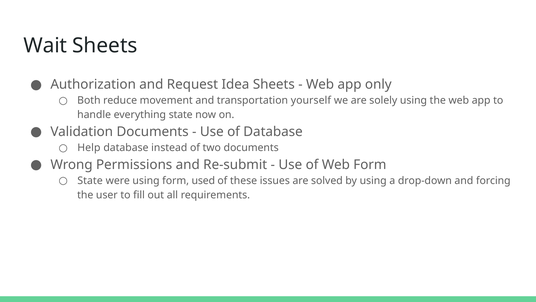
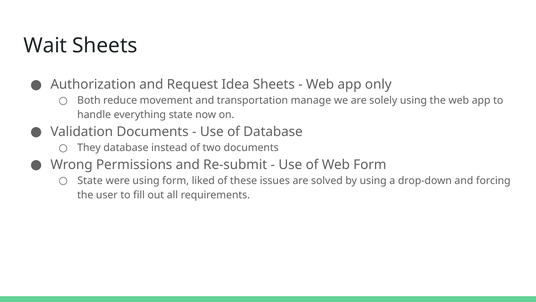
yourself: yourself -> manage
Help: Help -> They
used: used -> liked
